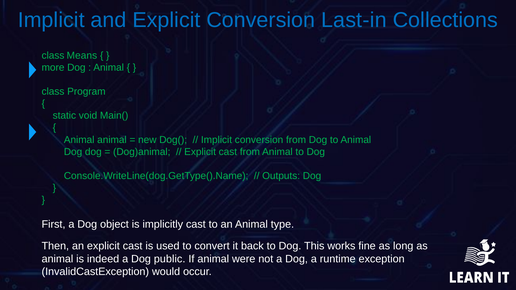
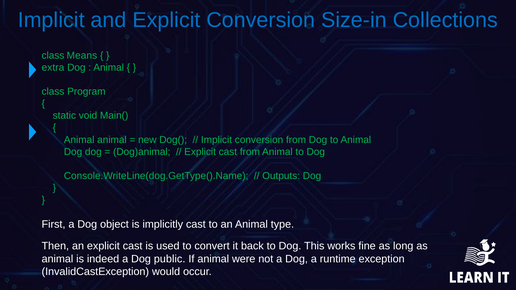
Last-in: Last-in -> Size-in
more: more -> extra
